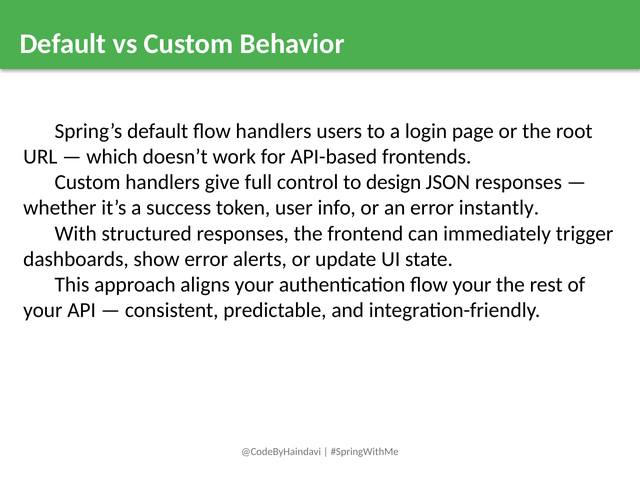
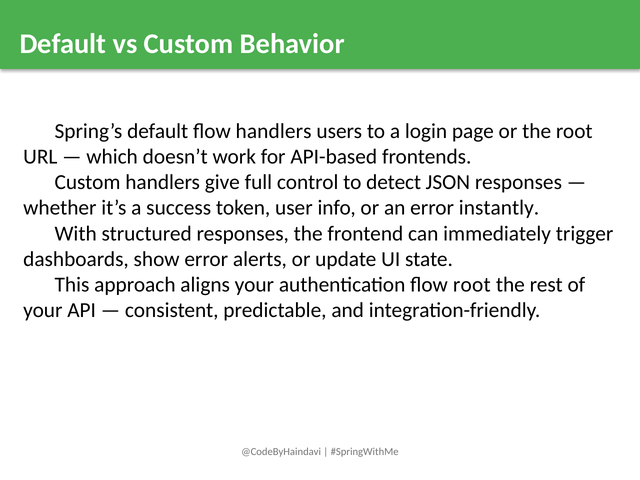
design: design -> detect
flow your: your -> root
